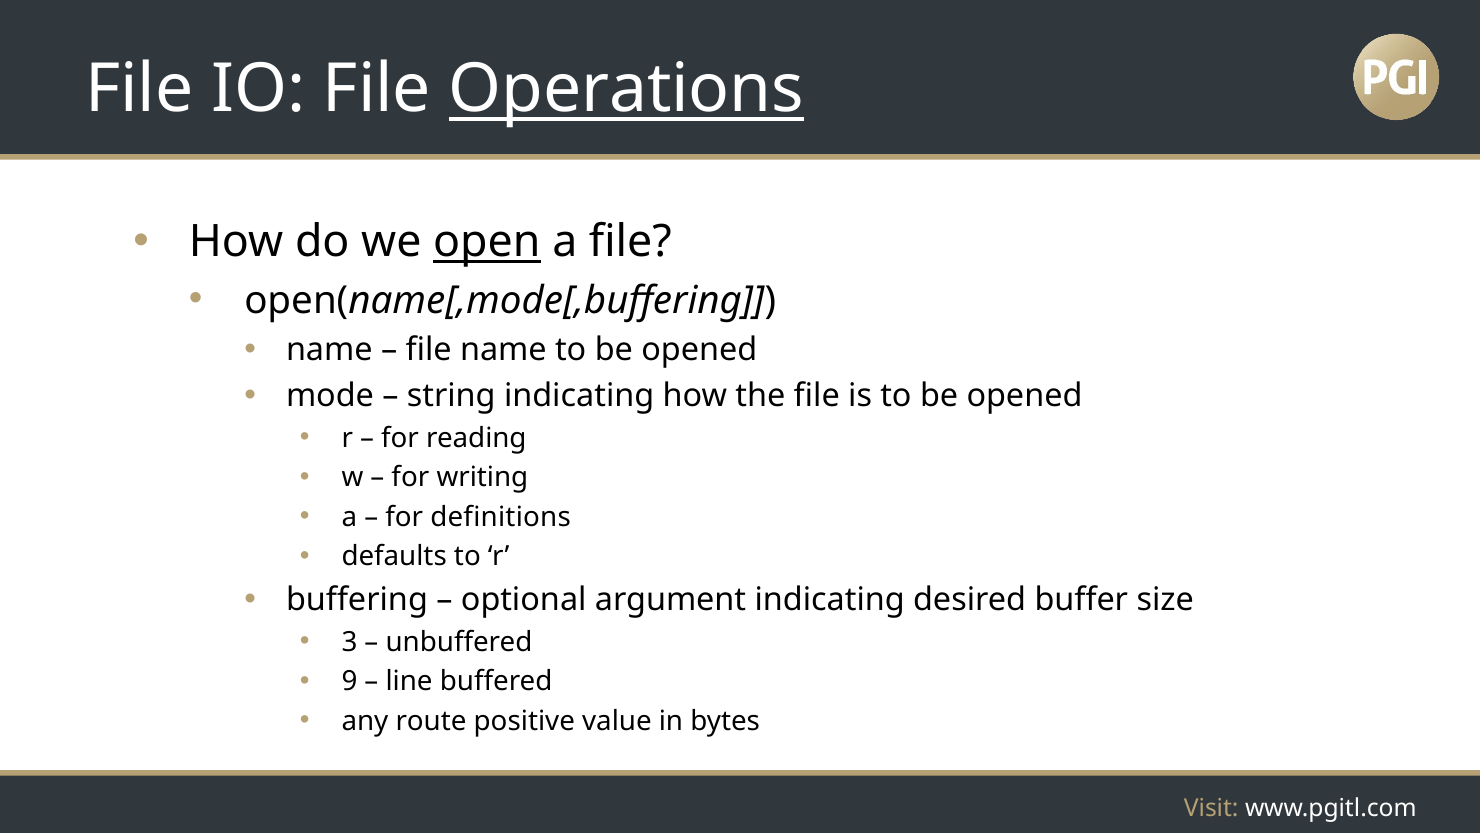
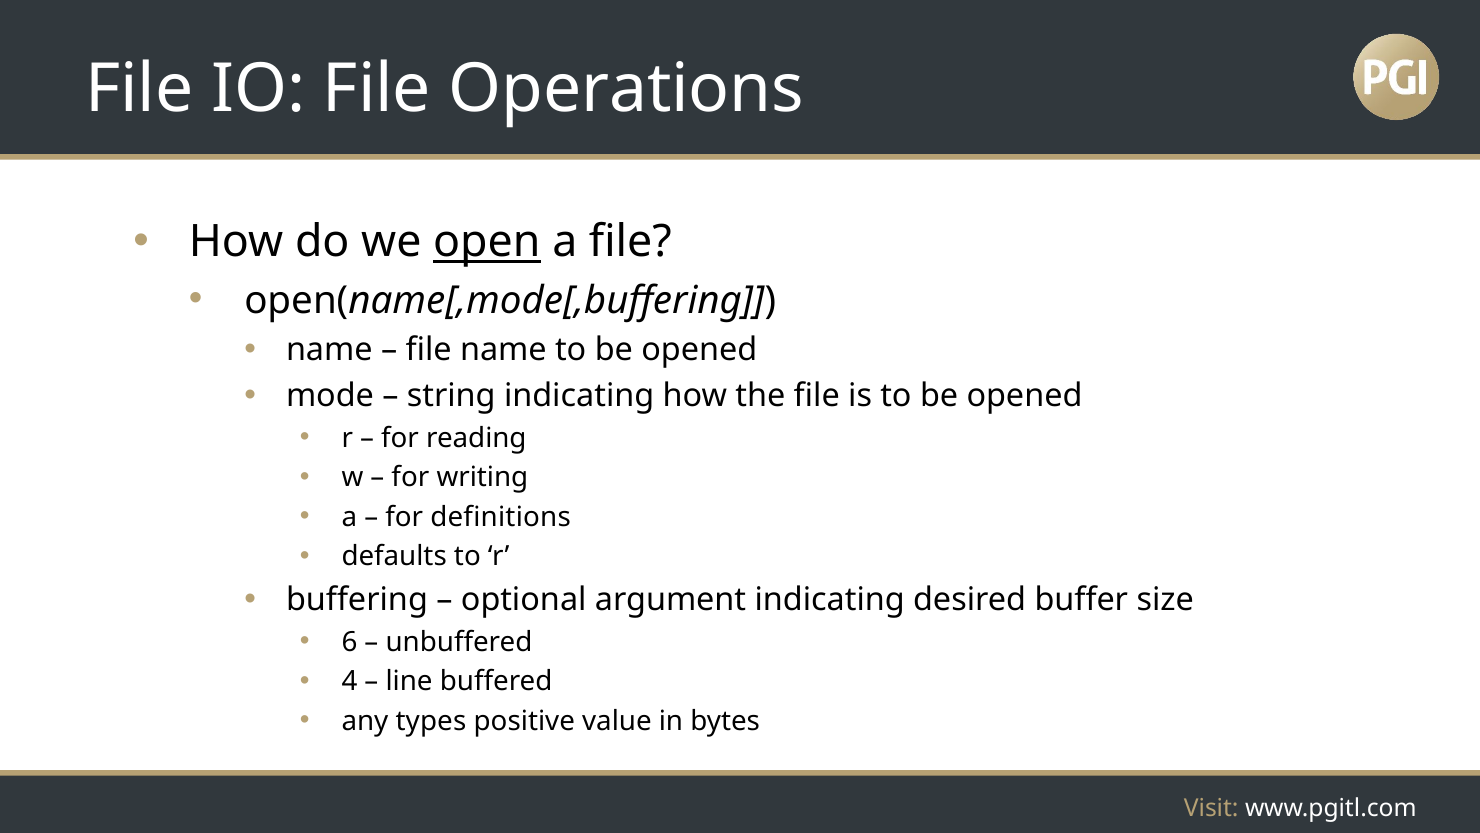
Operations underline: present -> none
3: 3 -> 6
9: 9 -> 4
route: route -> types
